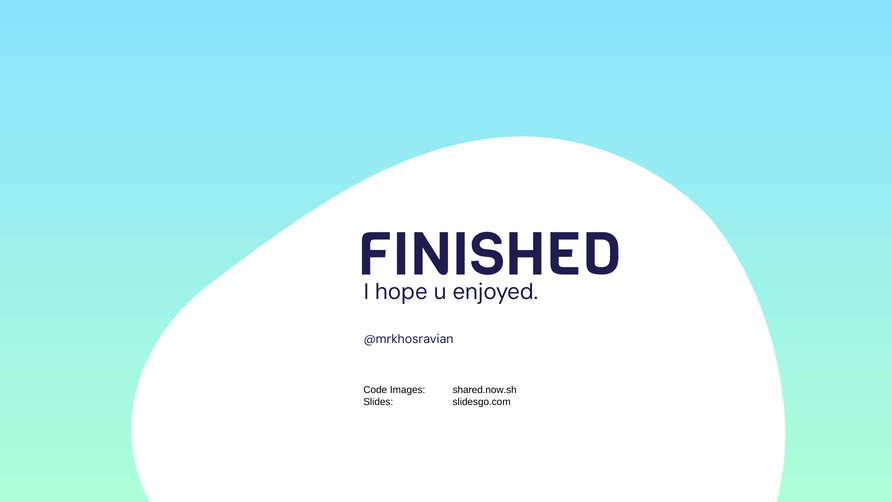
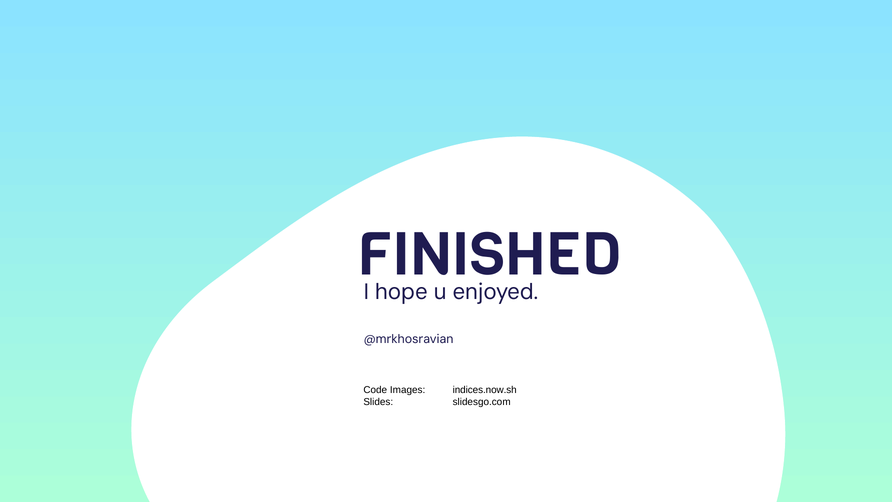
shared.now.sh: shared.now.sh -> indices.now.sh
